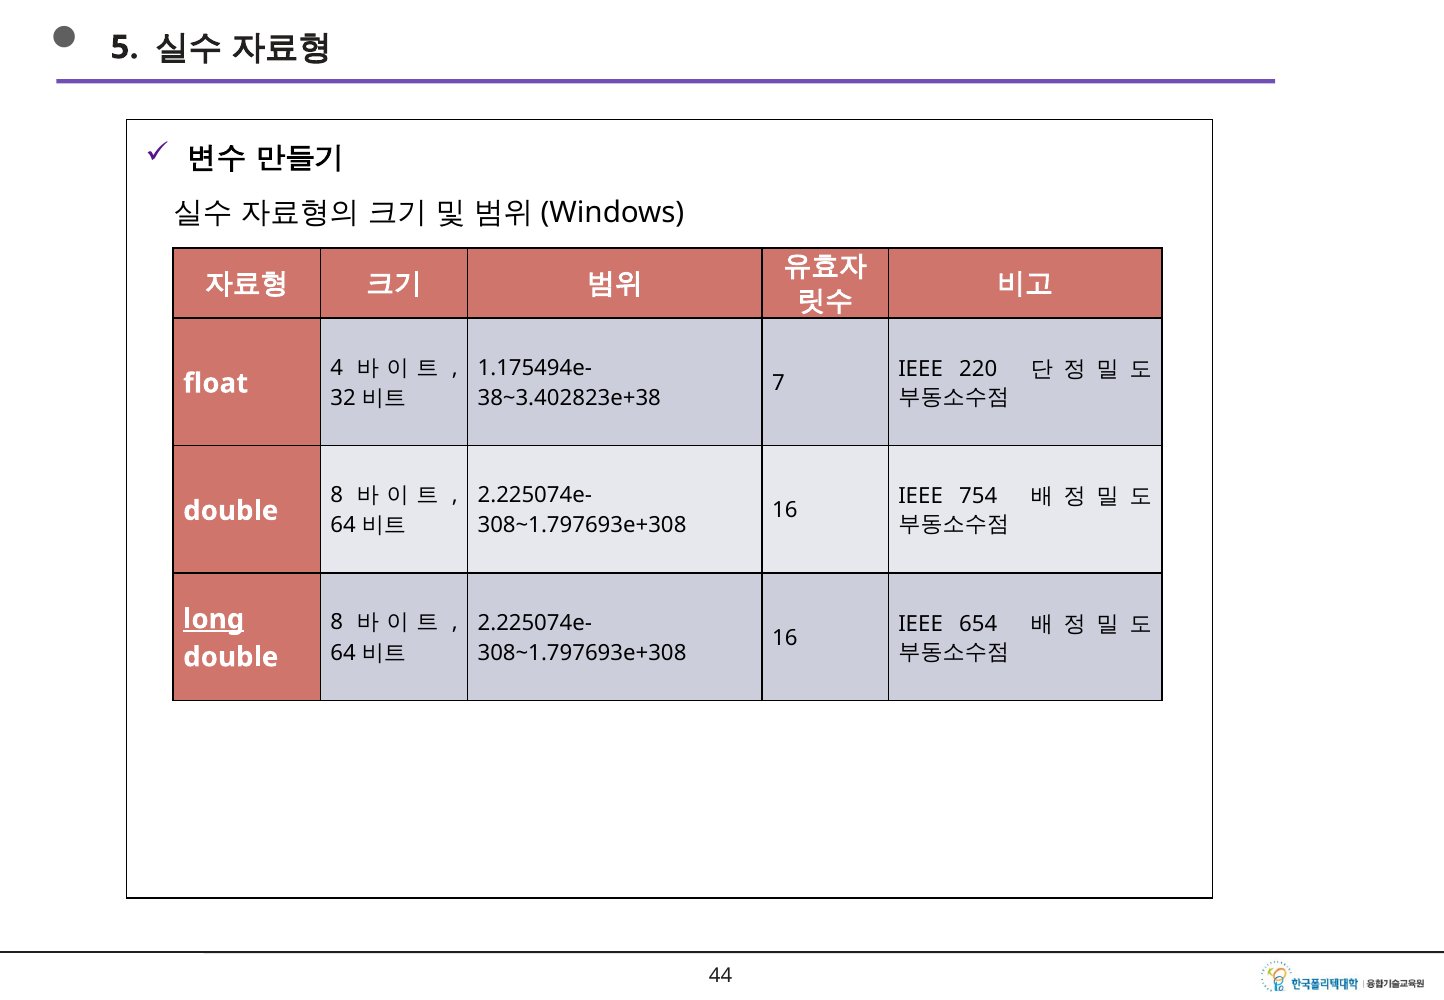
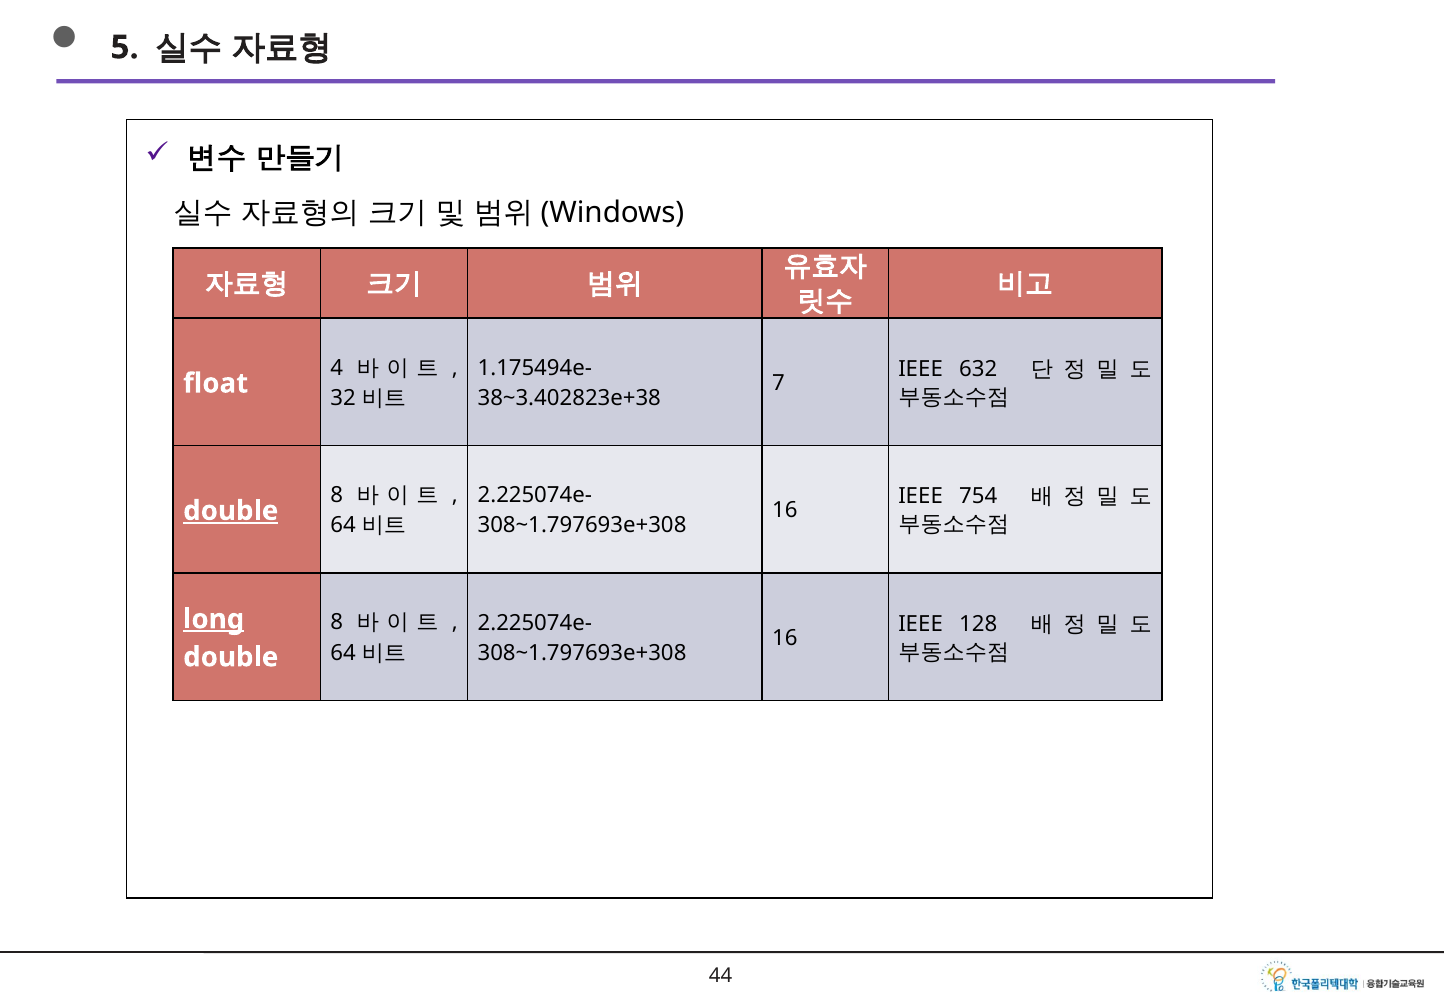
220: 220 -> 632
double at (231, 511) underline: none -> present
654: 654 -> 128
